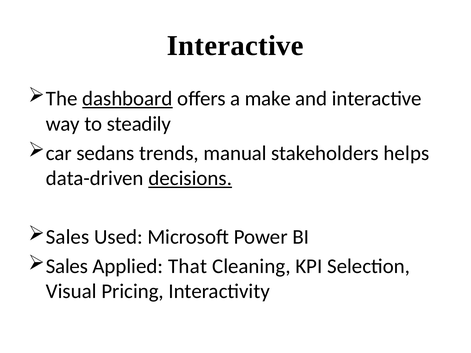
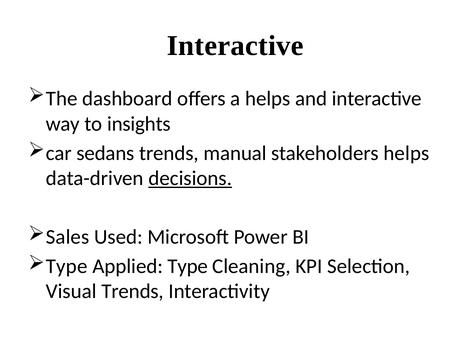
dashboard underline: present -> none
a make: make -> helps
steadily: steadily -> insights
Sales at (67, 266): Sales -> Type
Applied That: That -> Type
Visual Pricing: Pricing -> Trends
